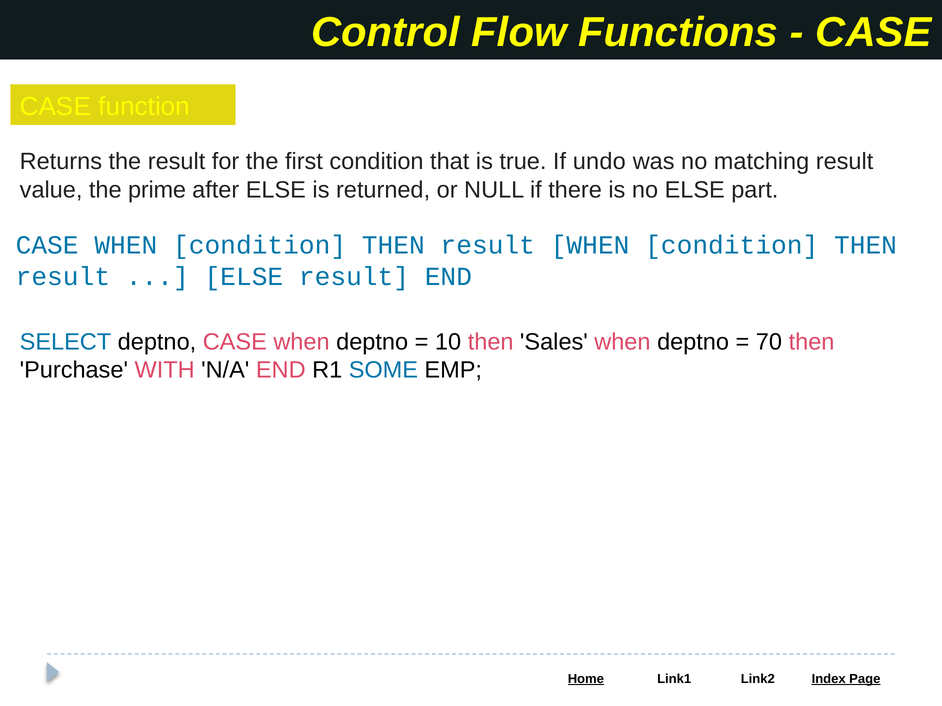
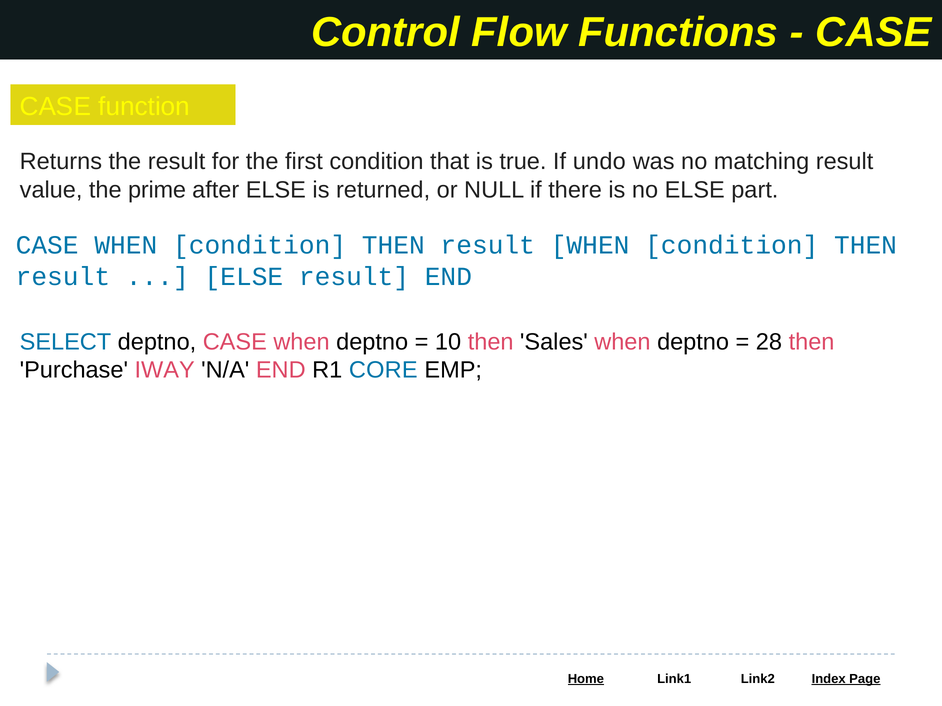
70: 70 -> 28
WITH: WITH -> IWAY
SOME: SOME -> CORE
